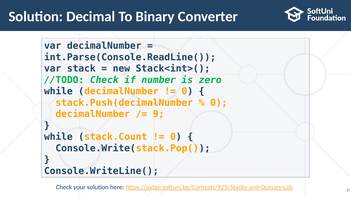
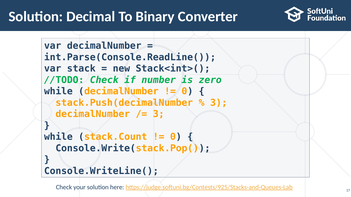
0 at (219, 103): 0 -> 3
9 at (159, 114): 9 -> 3
